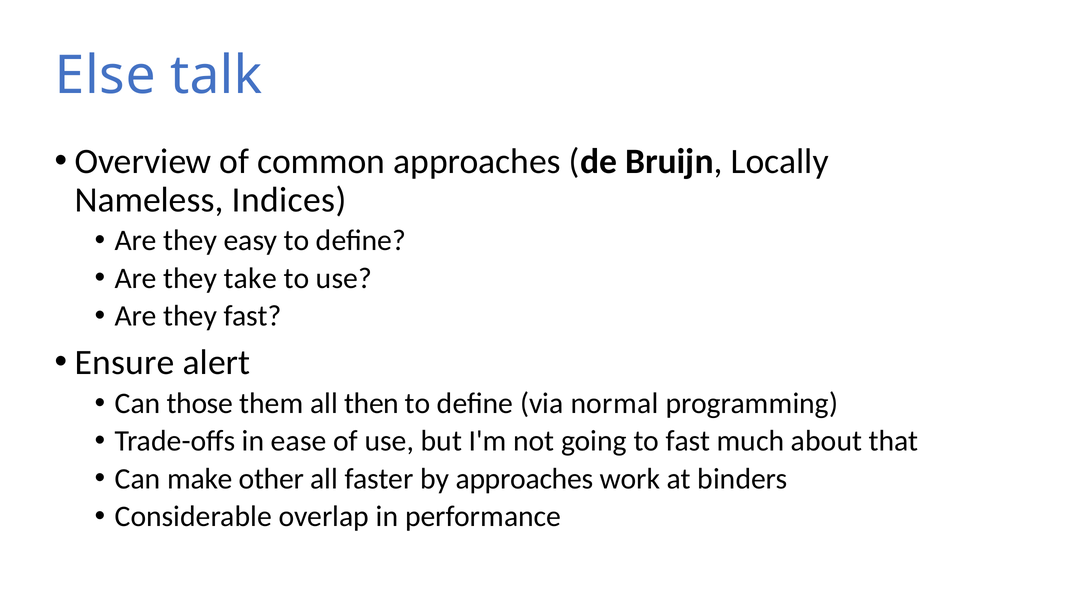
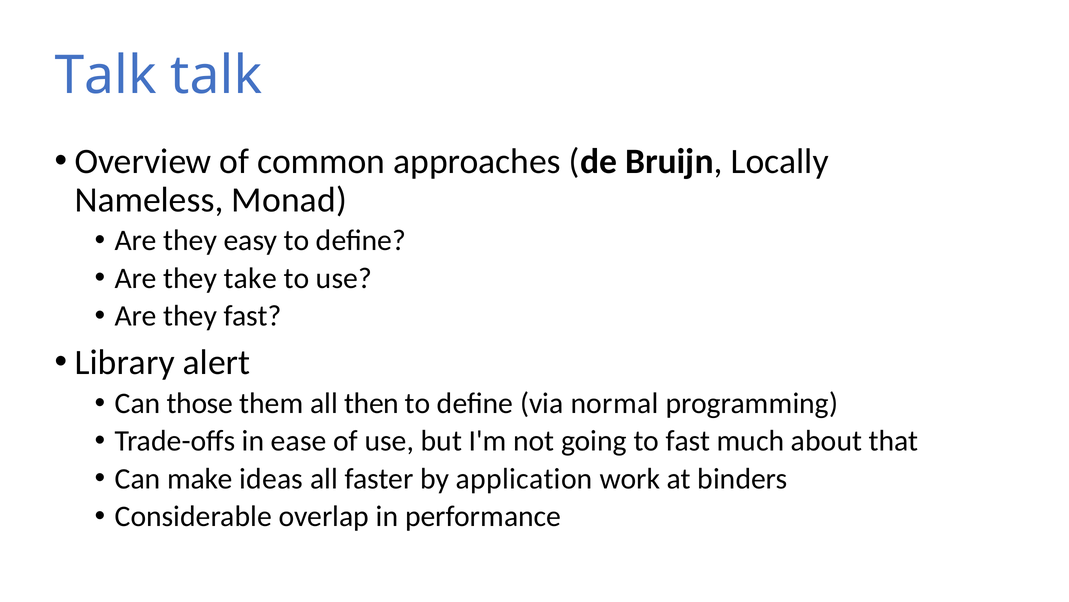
Else at (105, 75): Else -> Talk
Indices: Indices -> Monad
Ensure: Ensure -> Library
other: other -> ideas
by approaches: approaches -> application
